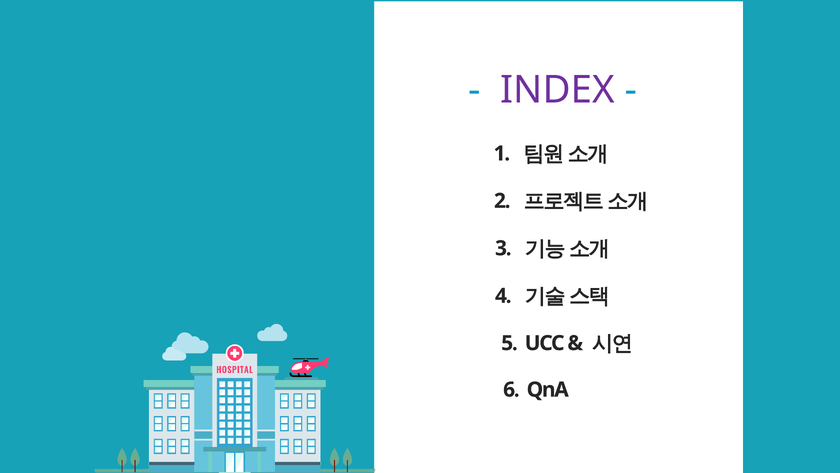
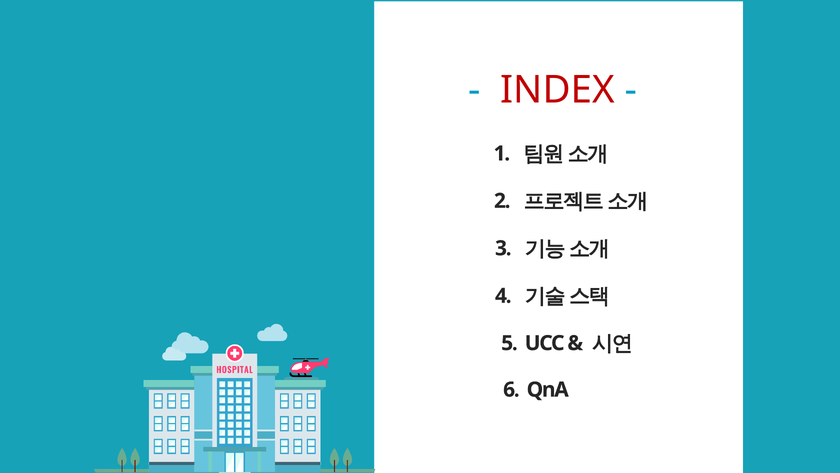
INDEX colour: purple -> red
